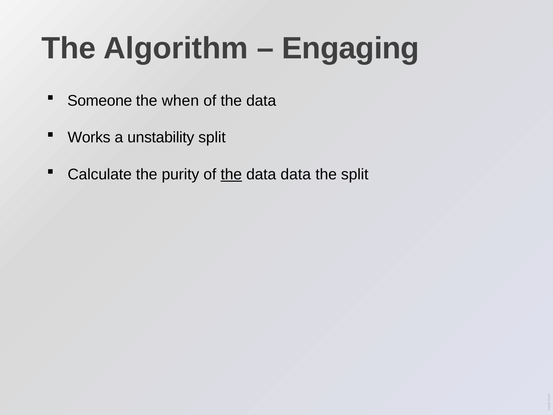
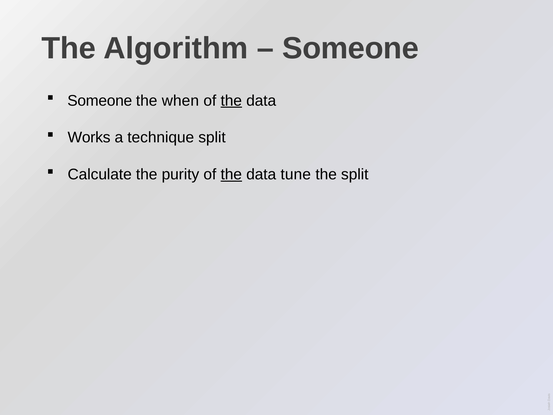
Engaging at (351, 48): Engaging -> Someone
the at (231, 101) underline: none -> present
unstability: unstability -> technique
data data: data -> tune
